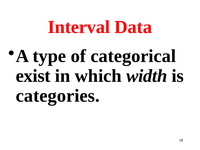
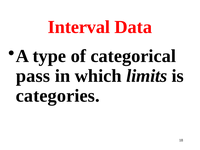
exist: exist -> pass
width: width -> limits
